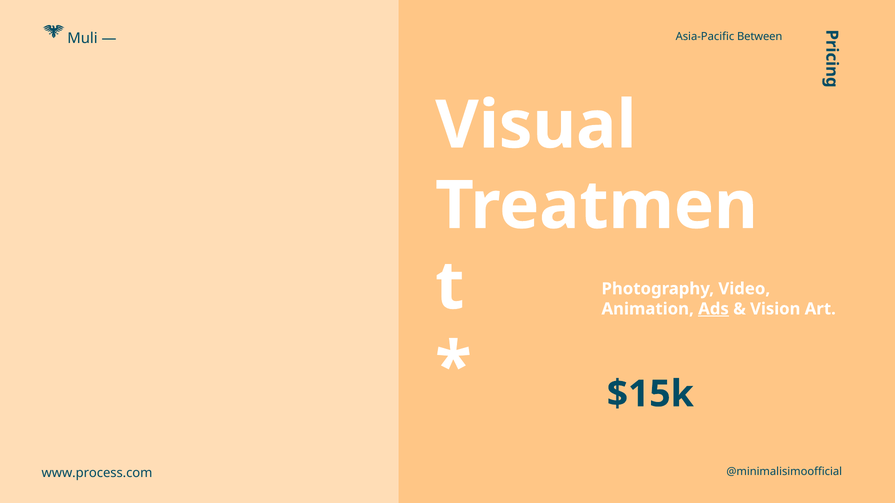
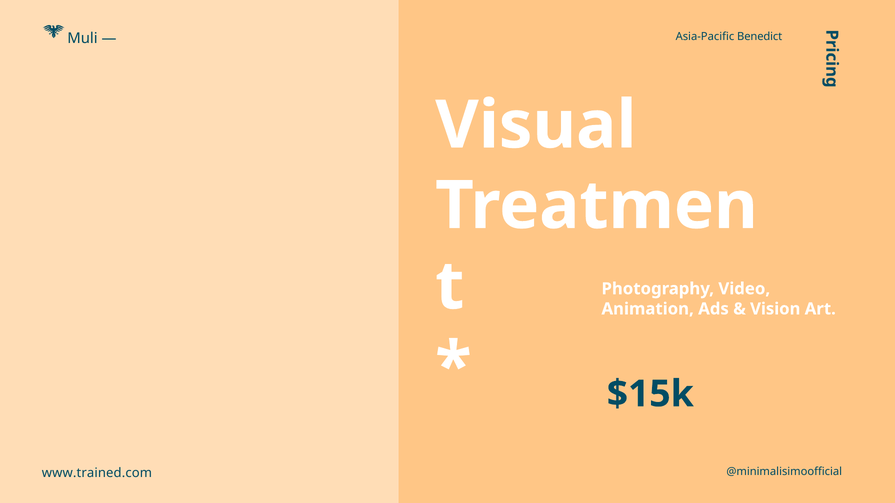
Between: Between -> Benedict
Ads underline: present -> none
www.process.com: www.process.com -> www.trained.com
